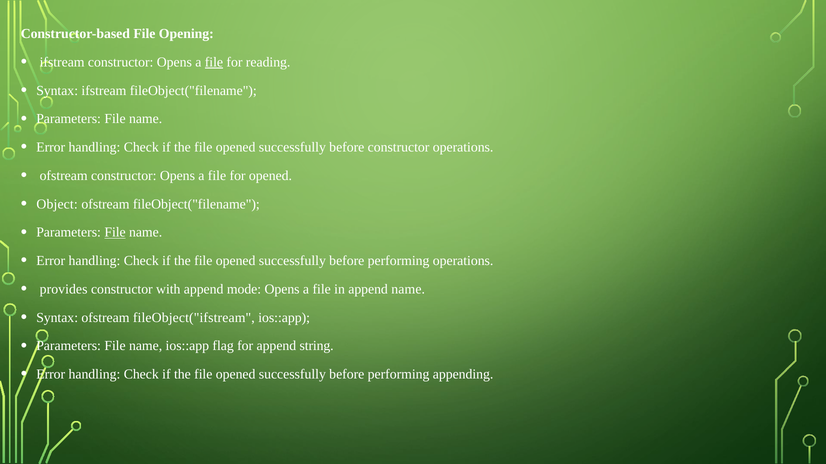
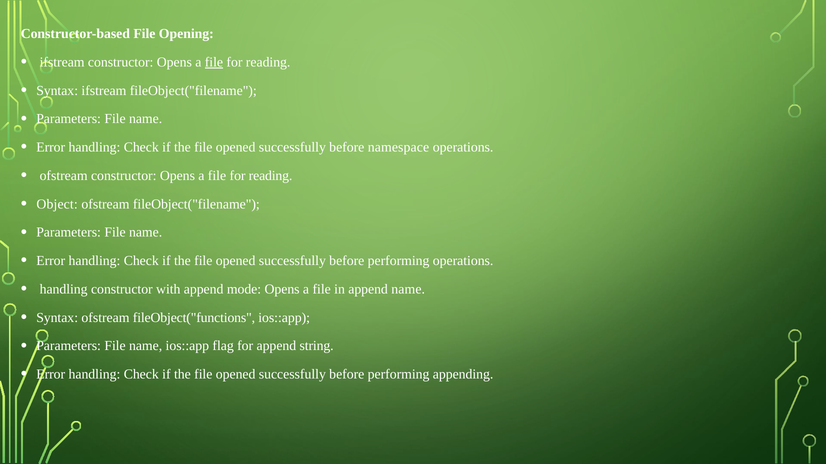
before constructor: constructor -> namespace
opened at (271, 176): opened -> reading
File at (115, 233) underline: present -> none
provides at (64, 290): provides -> handling
fileObject("ifstream: fileObject("ifstream -> fileObject("functions
